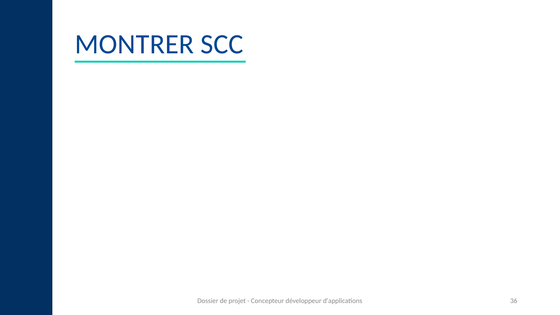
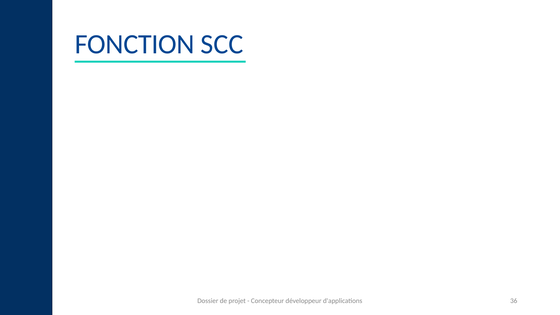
MONTRER: MONTRER -> FONCTION
